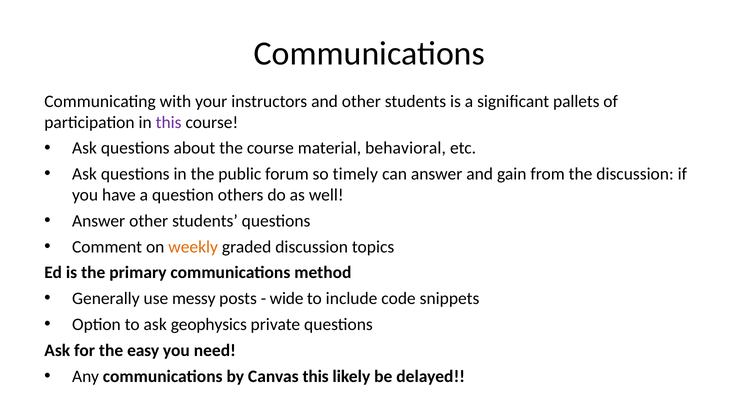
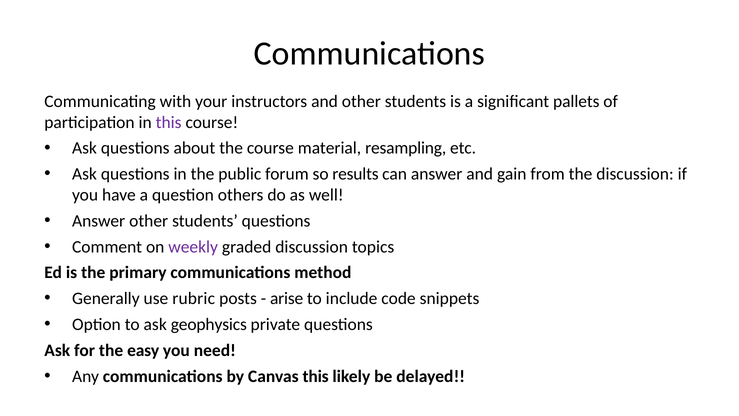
behavioral: behavioral -> resampling
timely: timely -> results
weekly colour: orange -> purple
messy: messy -> rubric
wide: wide -> arise
